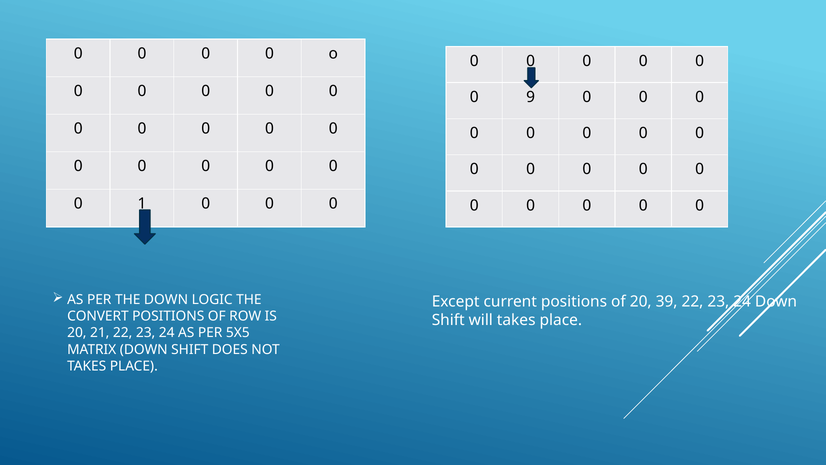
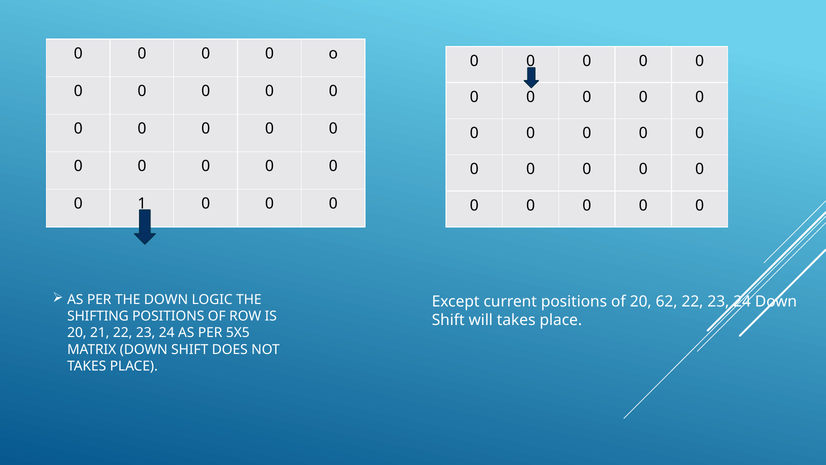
9 at (531, 97): 9 -> 0
39: 39 -> 62
CONVERT: CONVERT -> SHIFTING
